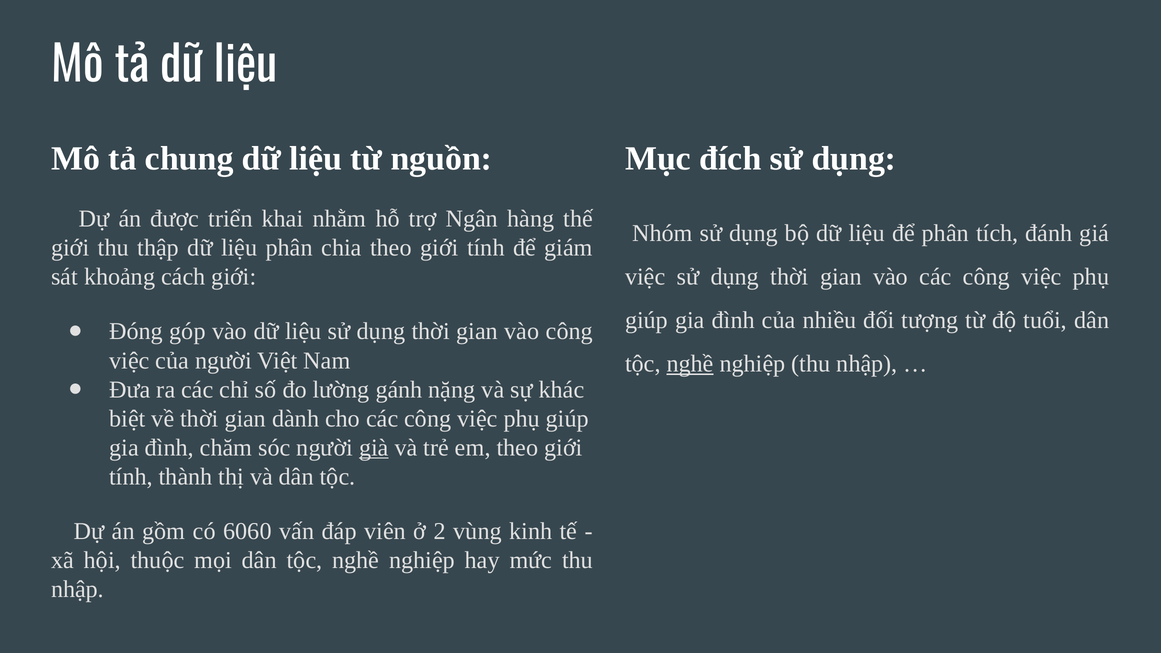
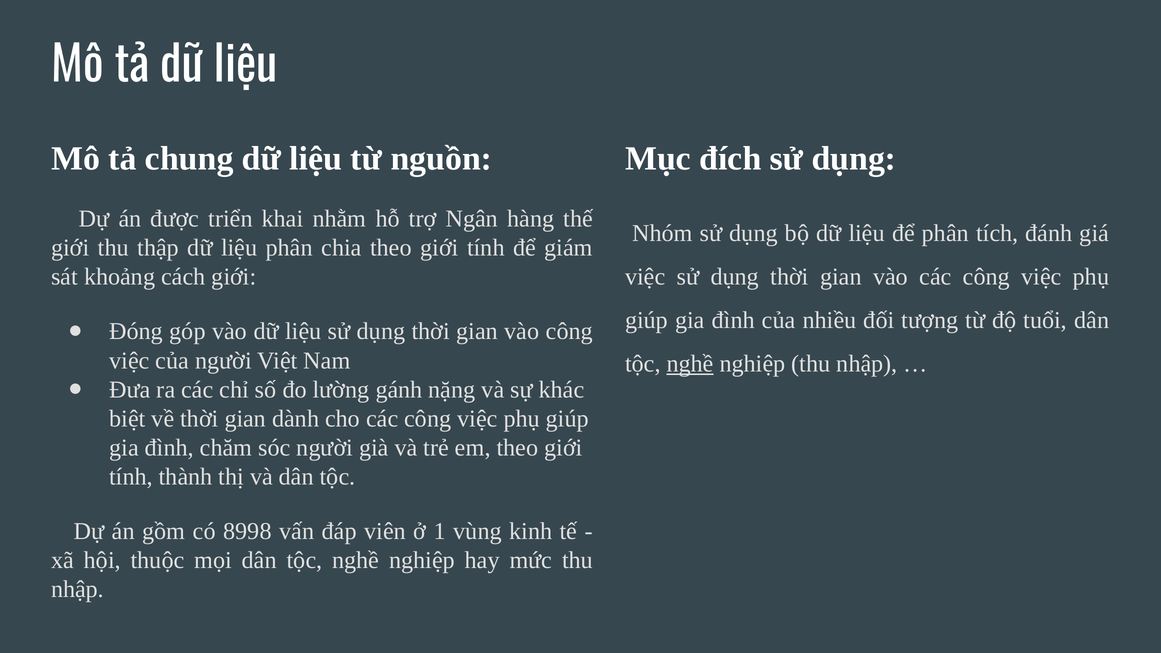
già underline: present -> none
6060: 6060 -> 8998
2: 2 -> 1
